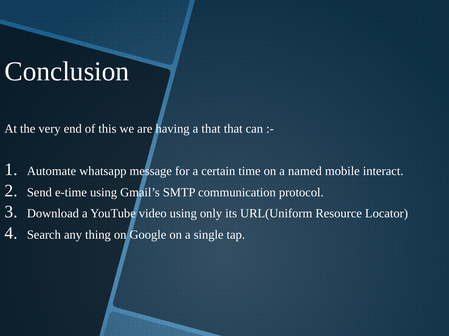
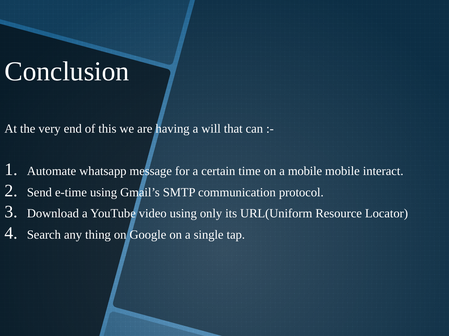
a that: that -> will
a named: named -> mobile
